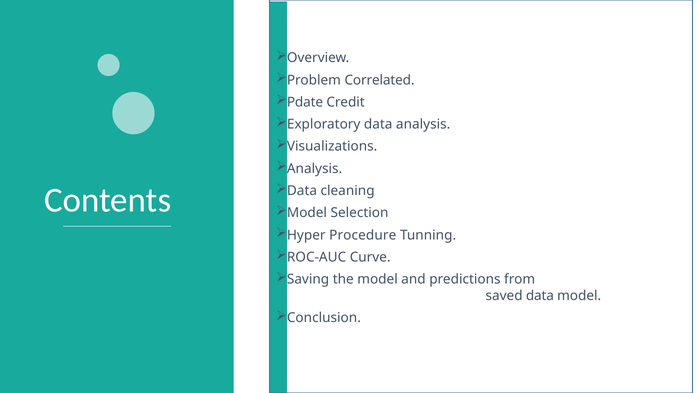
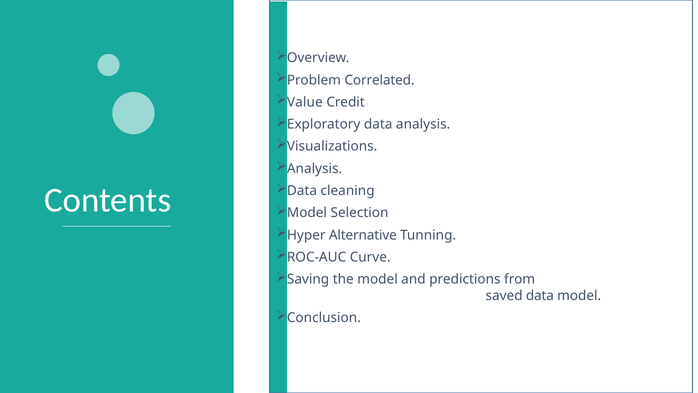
Pdate: Pdate -> Value
Procedure: Procedure -> Alternative
